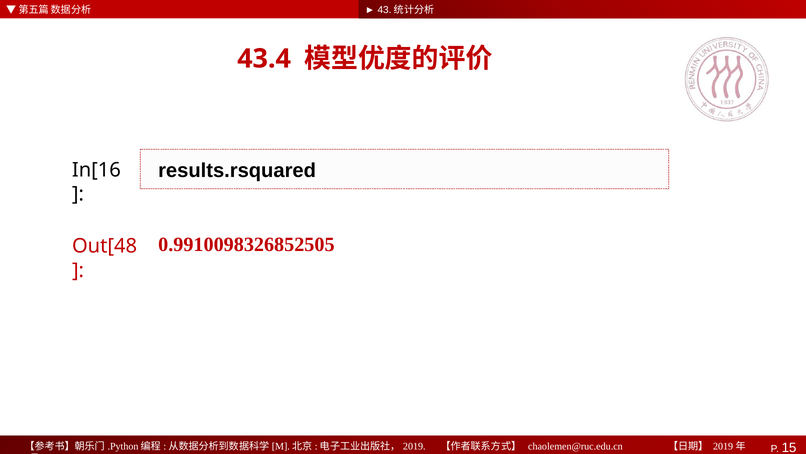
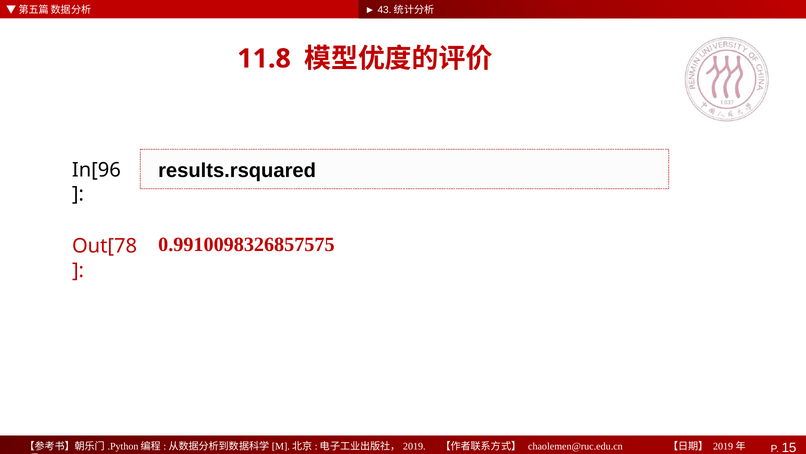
43.4: 43.4 -> 11.8
In[16: In[16 -> In[96
0.9910098326852505: 0.9910098326852505 -> 0.9910098326857575
Out[48: Out[48 -> Out[78
